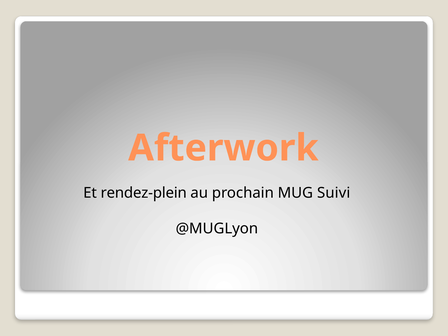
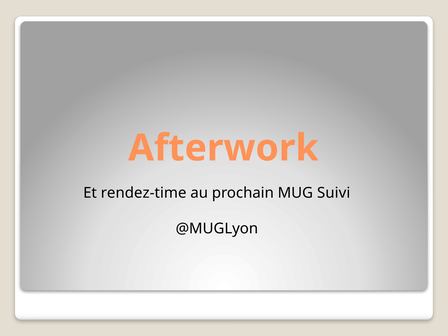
rendez-plein: rendez-plein -> rendez-time
